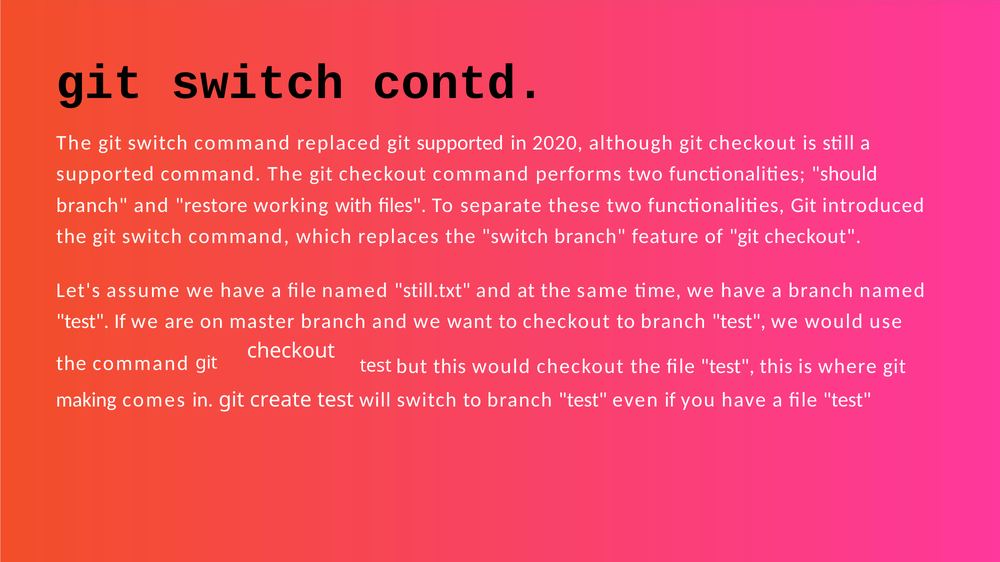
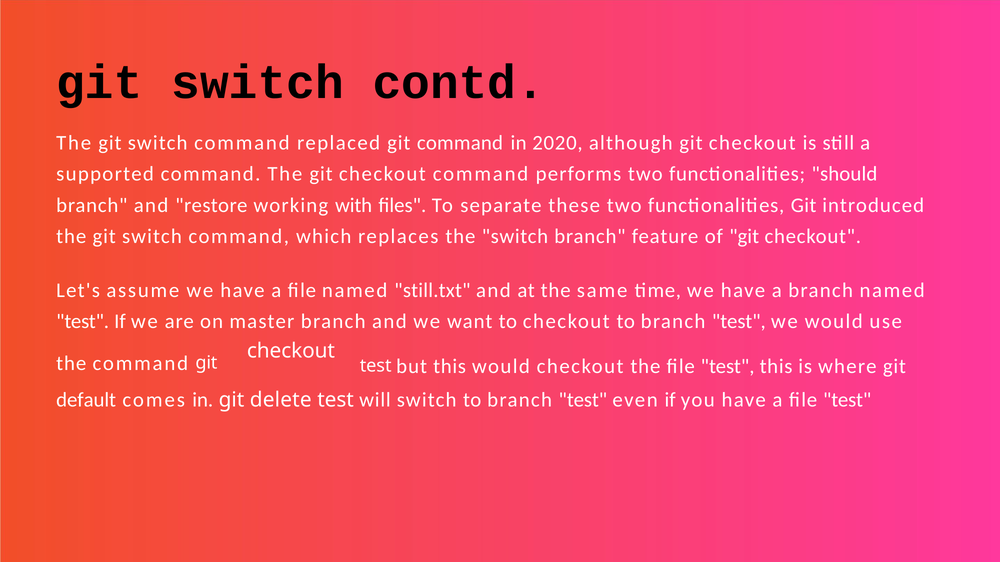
git supported: supported -> command
making: making -> default
create: create -> delete
